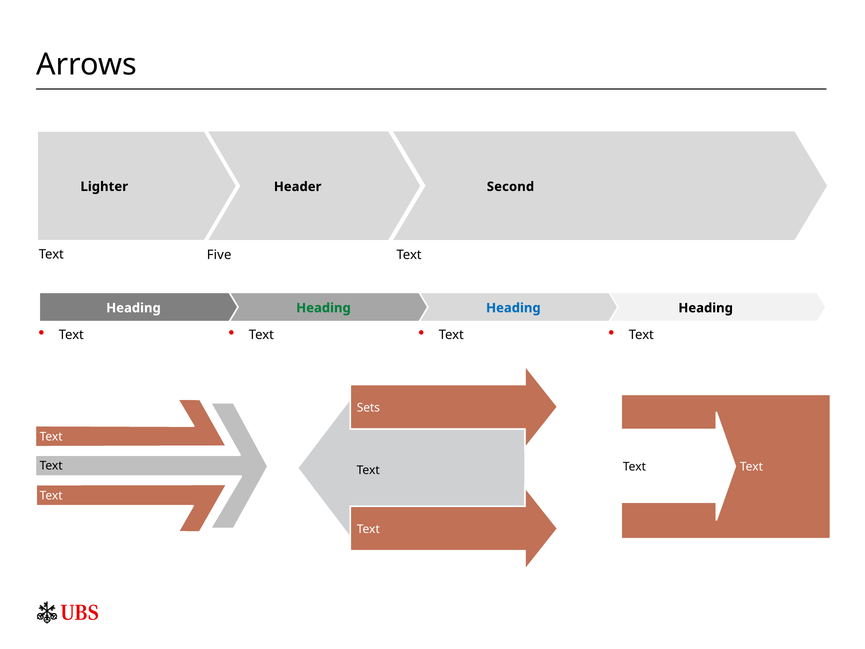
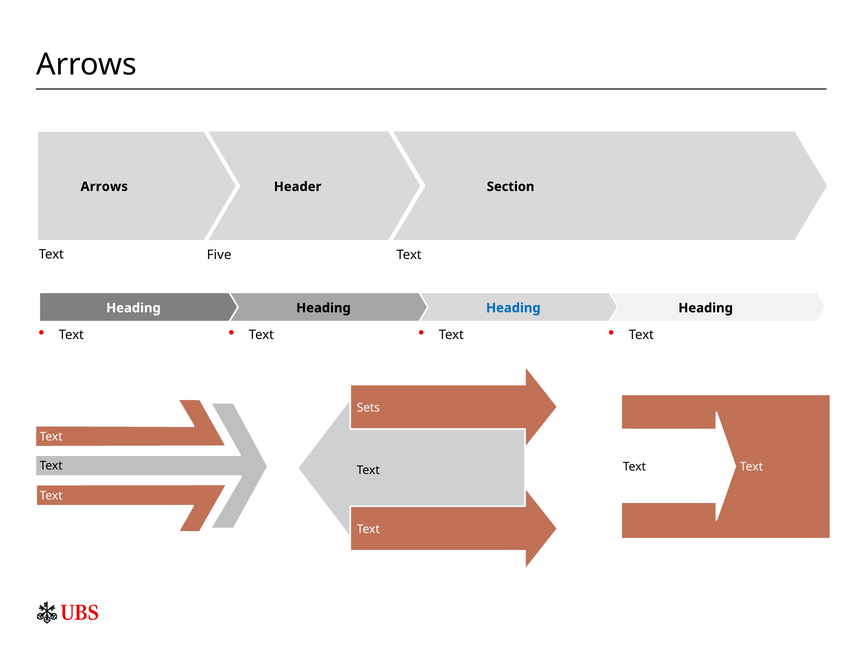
Lighter at (104, 187): Lighter -> Arrows
Second: Second -> Section
Heading at (323, 308) colour: green -> black
